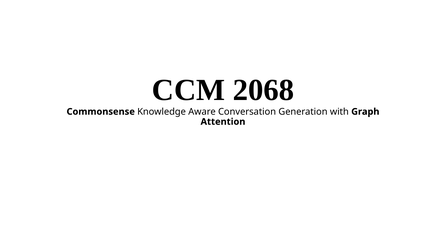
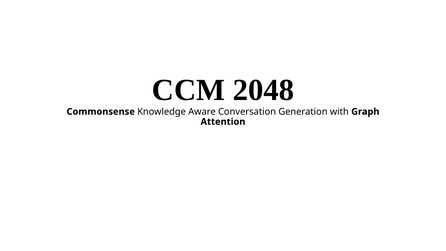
2068: 2068 -> 2048
